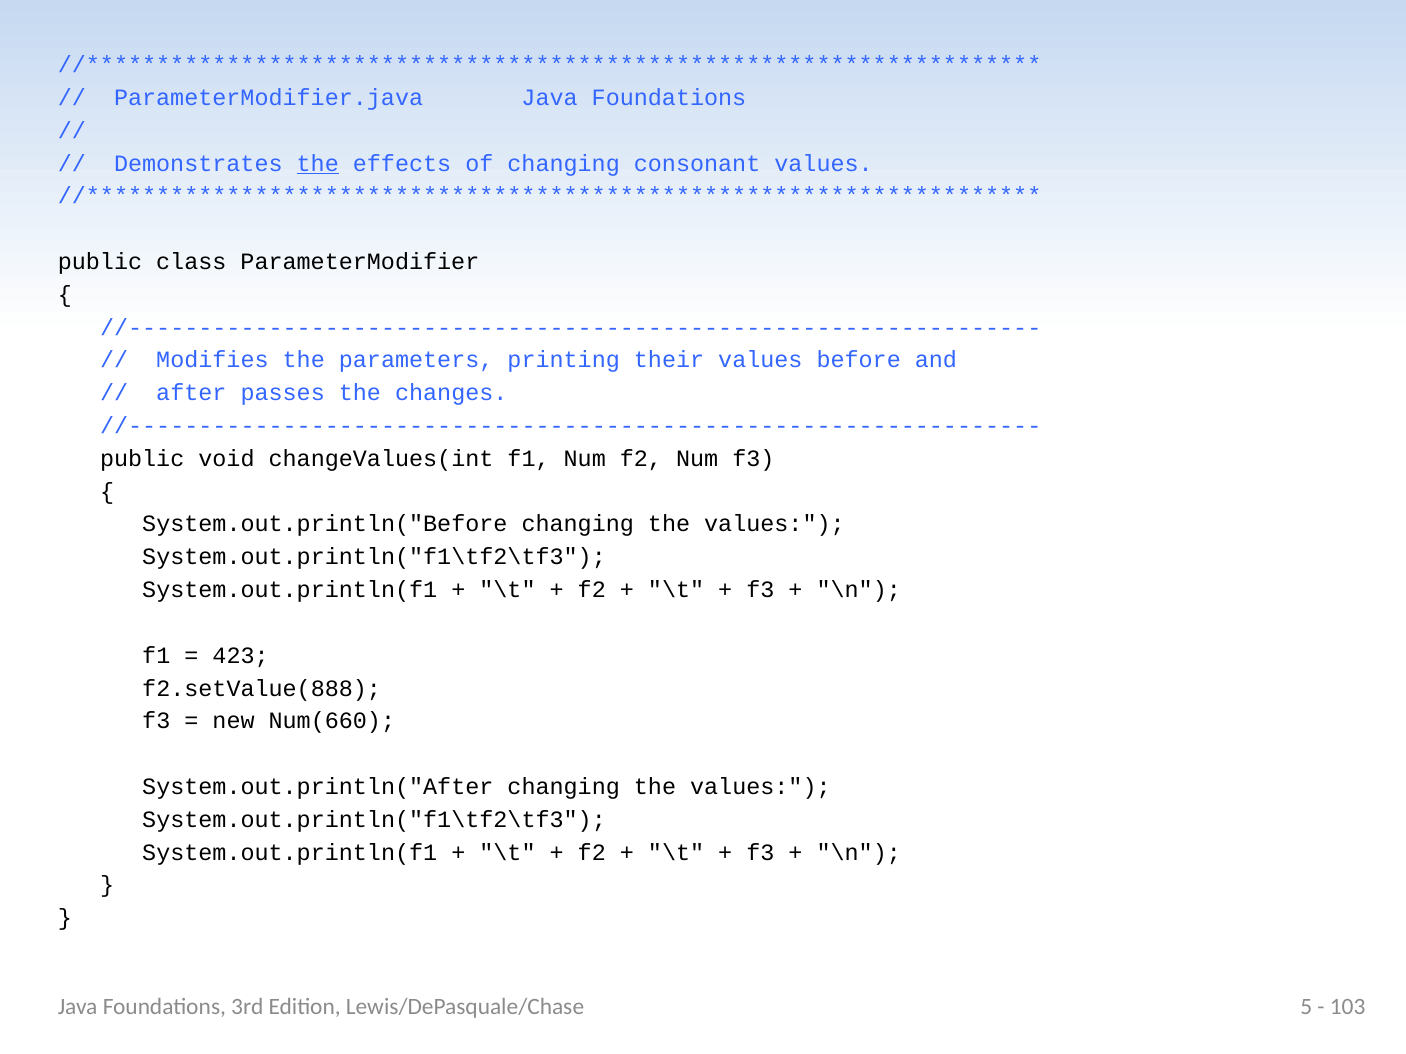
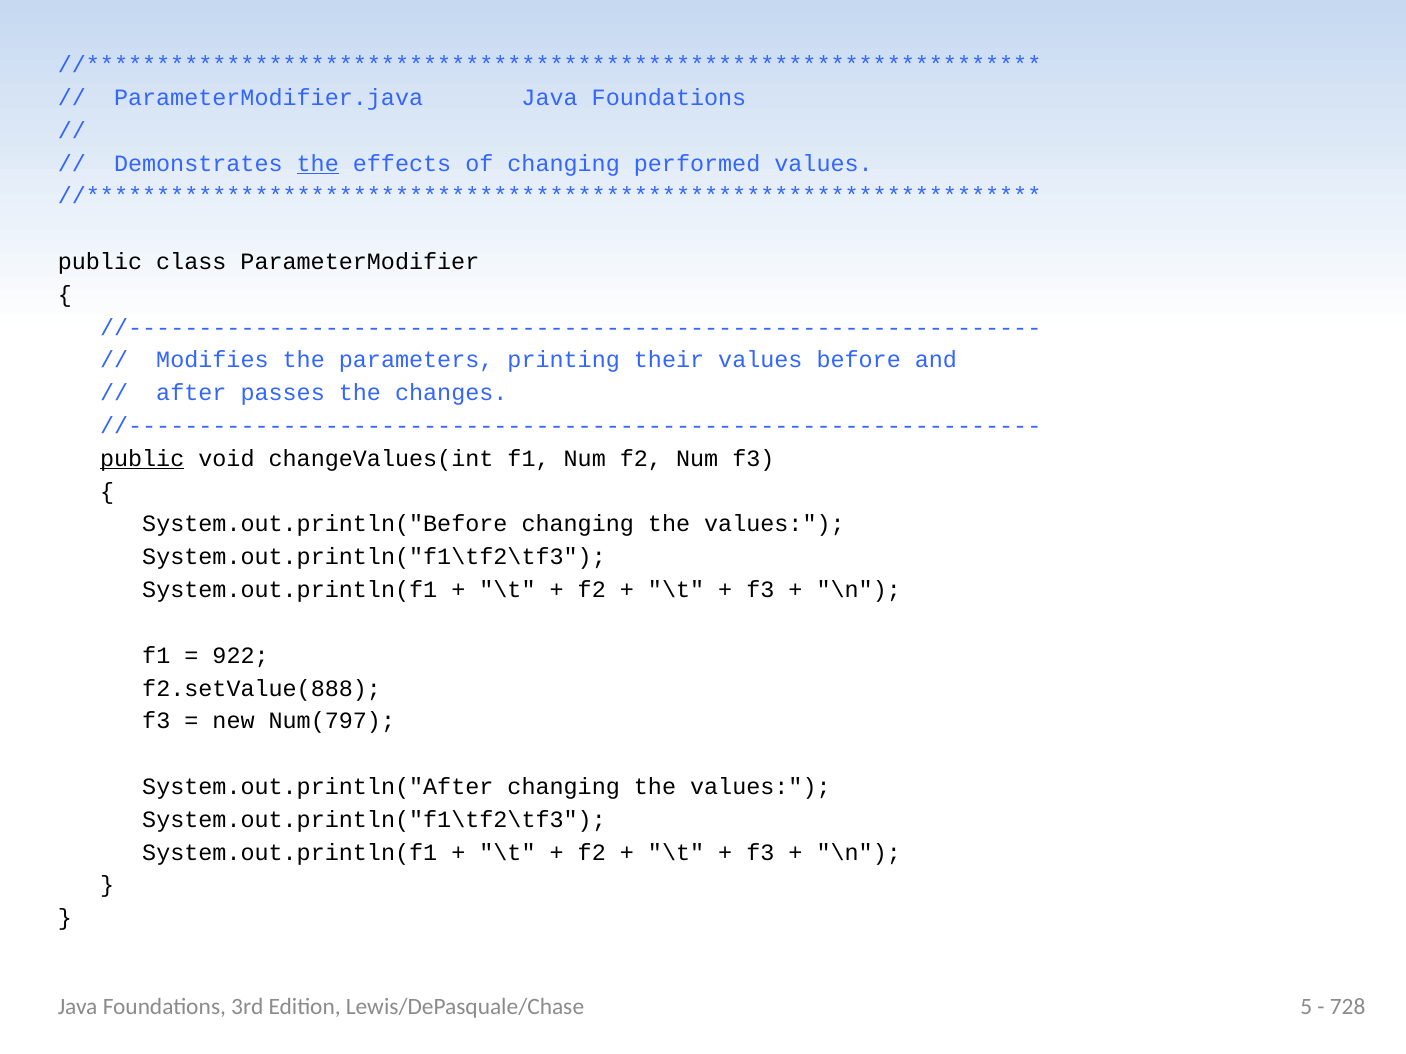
consonant: consonant -> performed
public at (142, 459) underline: none -> present
423: 423 -> 922
Num(660: Num(660 -> Num(797
103: 103 -> 728
